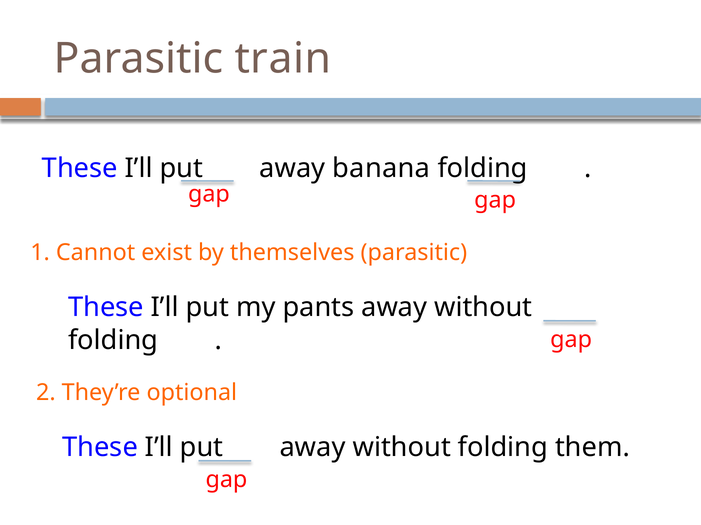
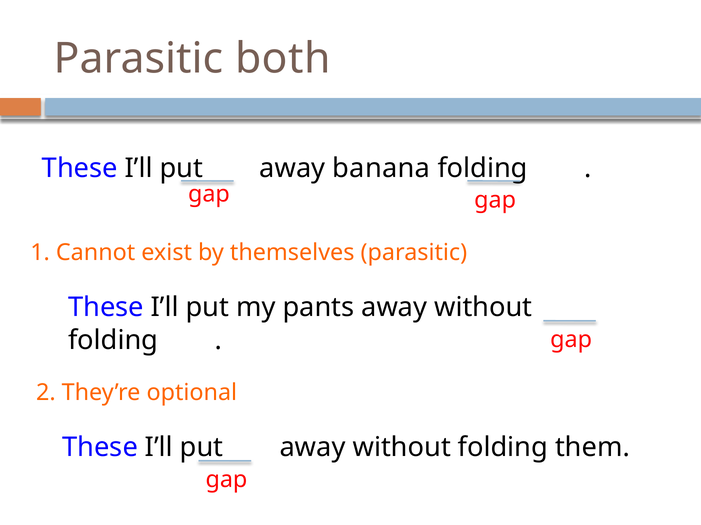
train: train -> both
